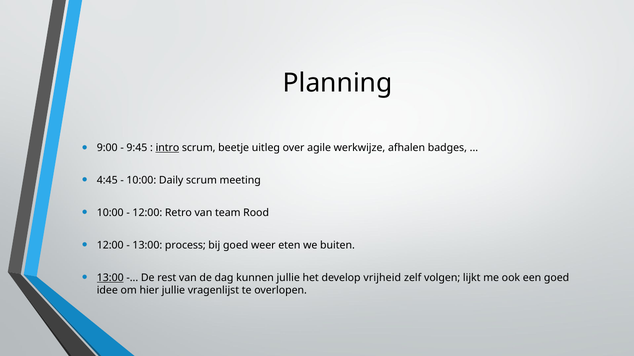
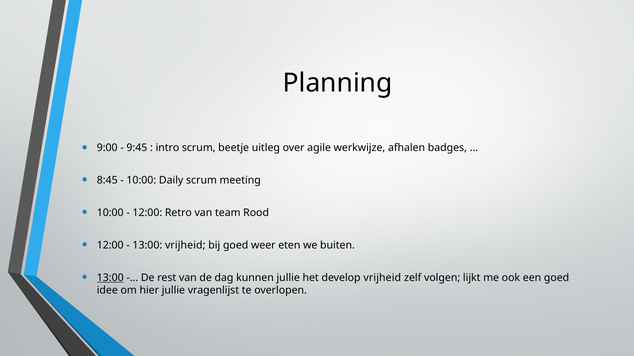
intro underline: present -> none
4:45: 4:45 -> 8:45
13:00 process: process -> vrijheid
